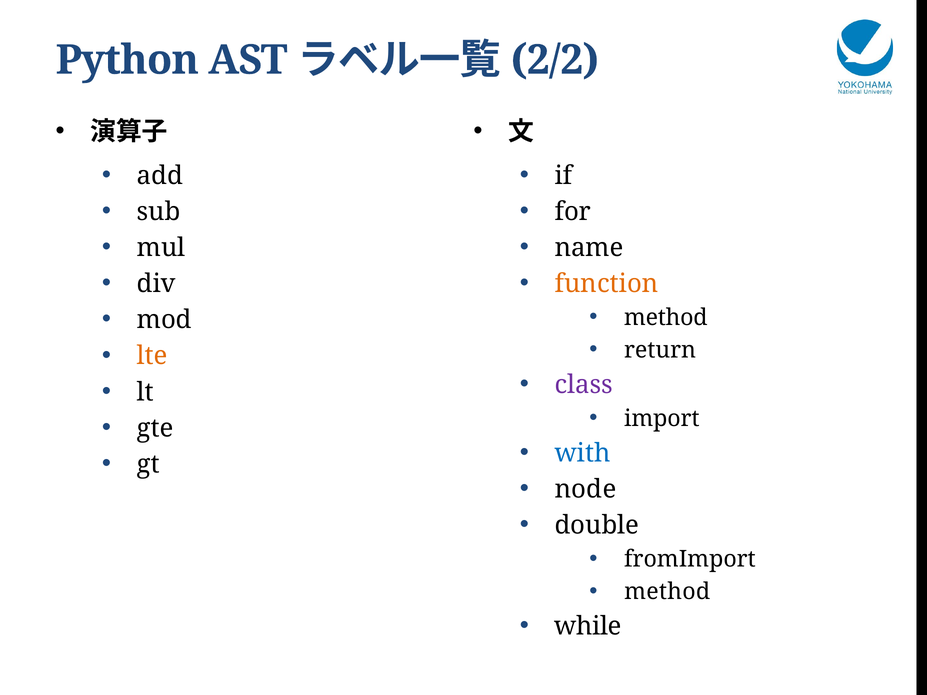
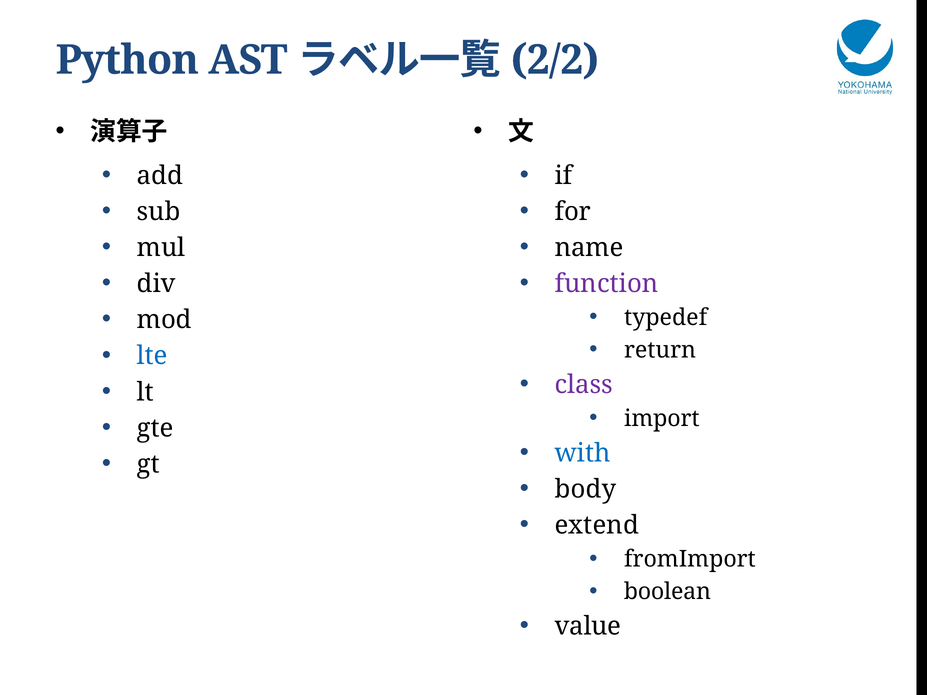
function colour: orange -> purple
method at (666, 318): method -> typedef
lte colour: orange -> blue
node: node -> body
double: double -> extend
method at (667, 592): method -> boolean
while: while -> value
